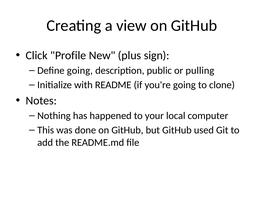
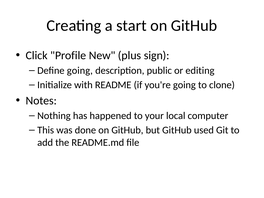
view: view -> start
pulling: pulling -> editing
